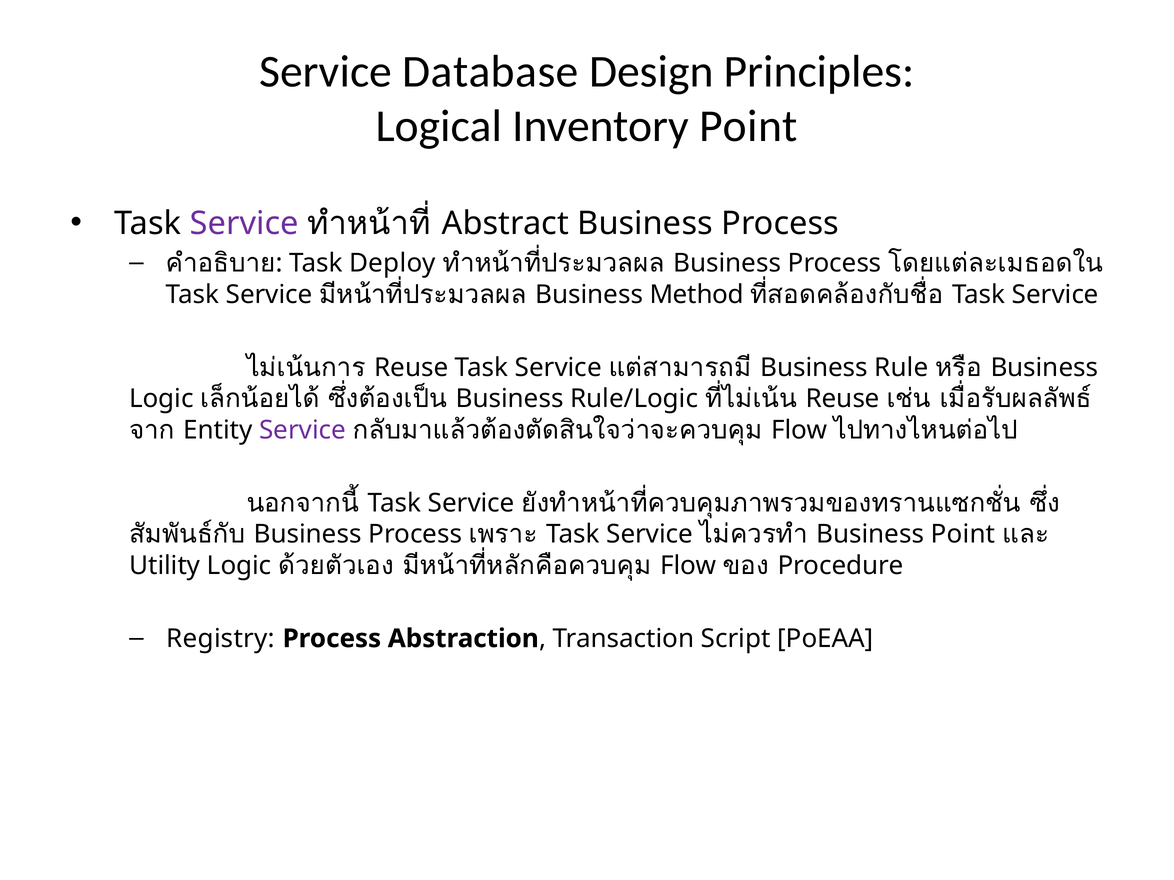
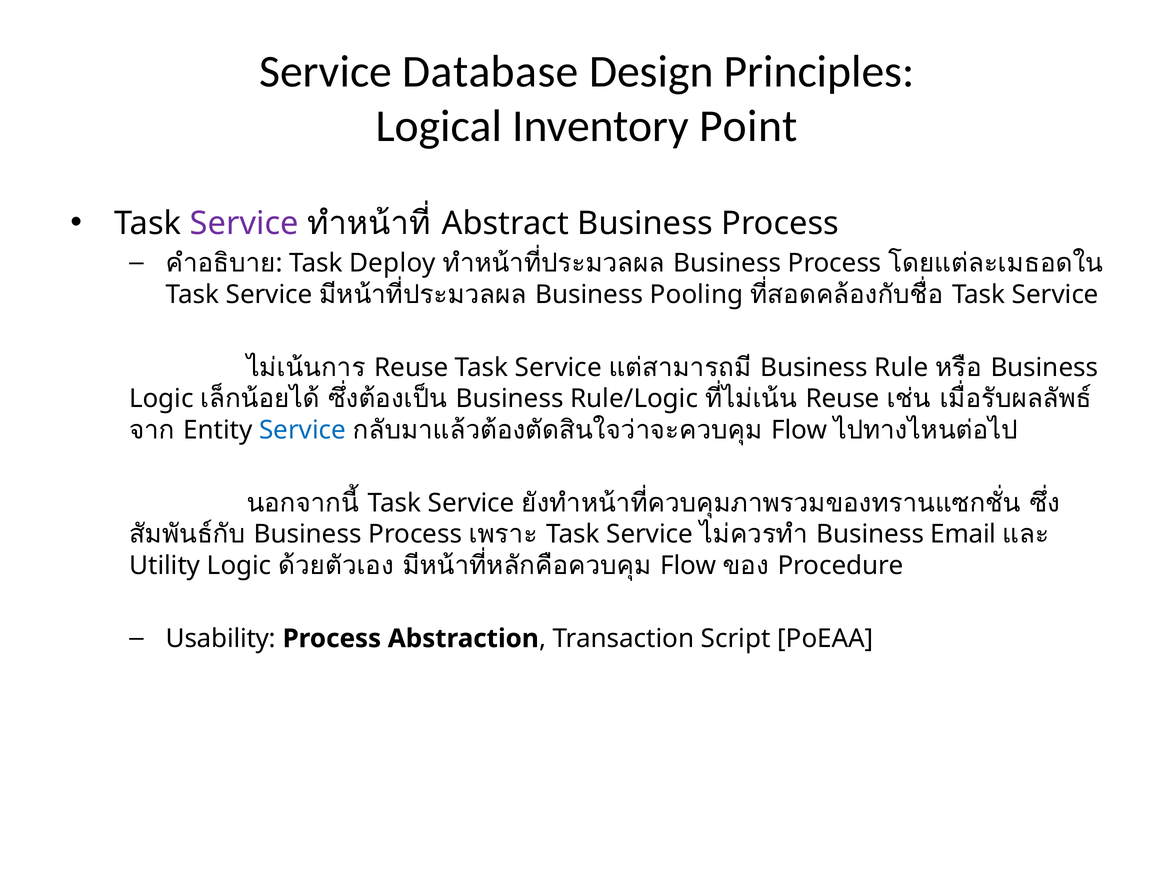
Method: Method -> Pooling
Service at (303, 430) colour: purple -> blue
Business Point: Point -> Email
Registry: Registry -> Usability
